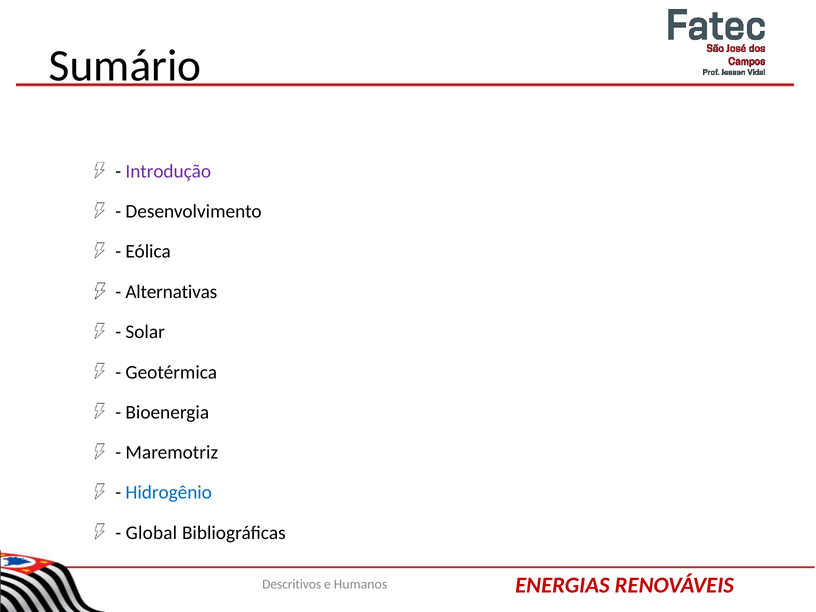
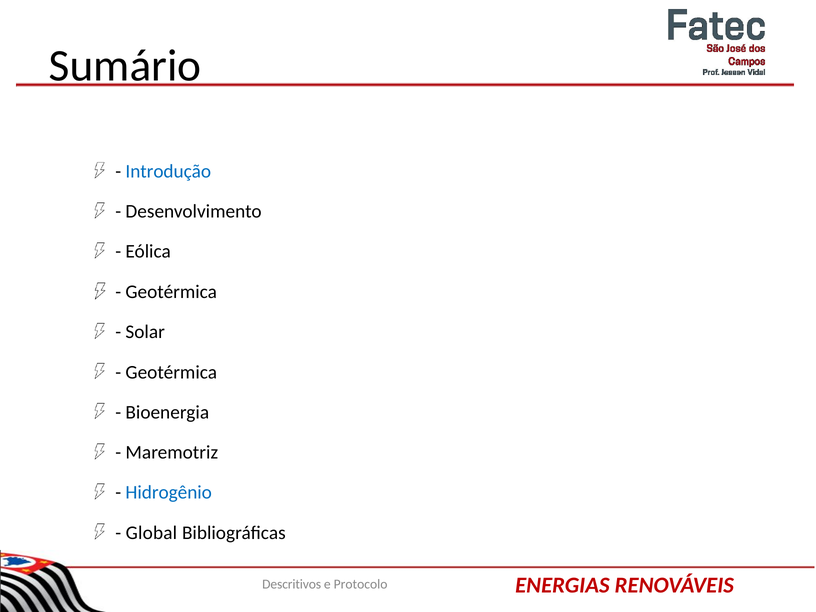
Introdução colour: purple -> blue
Alternativas at (171, 292): Alternativas -> Geotérmica
Humanos: Humanos -> Protocolo
